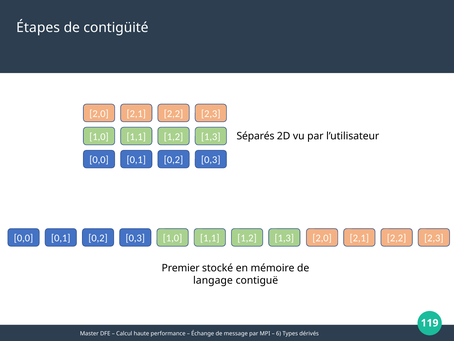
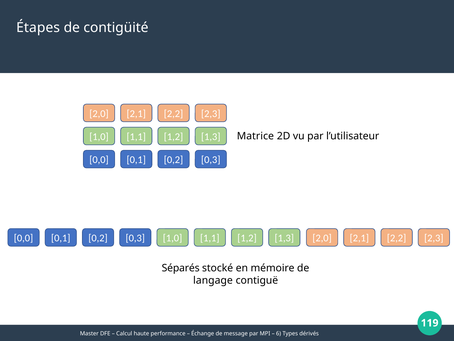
Séparés: Séparés -> Matrice
Premier: Premier -> Séparés
